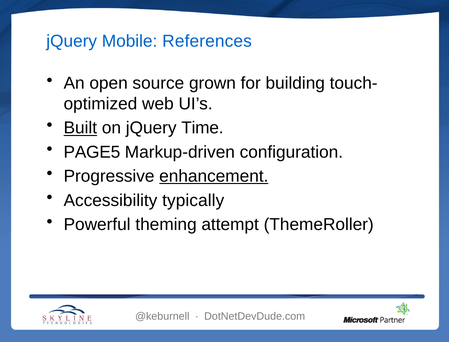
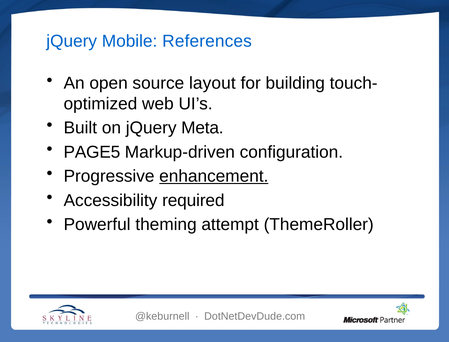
grown: grown -> layout
Built underline: present -> none
Time: Time -> Meta
typically: typically -> required
